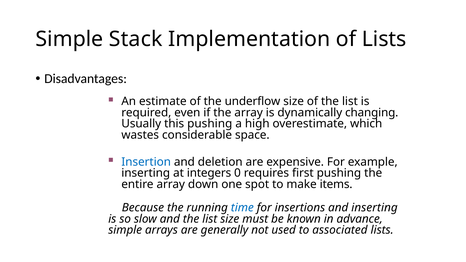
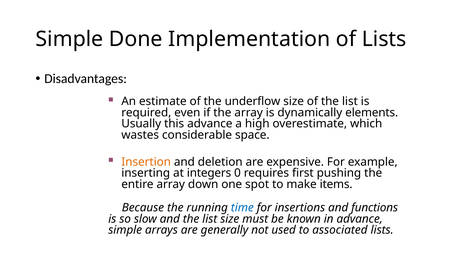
Stack: Stack -> Done
changing: changing -> elements
this pushing: pushing -> advance
Insertion colour: blue -> orange
and inserting: inserting -> functions
